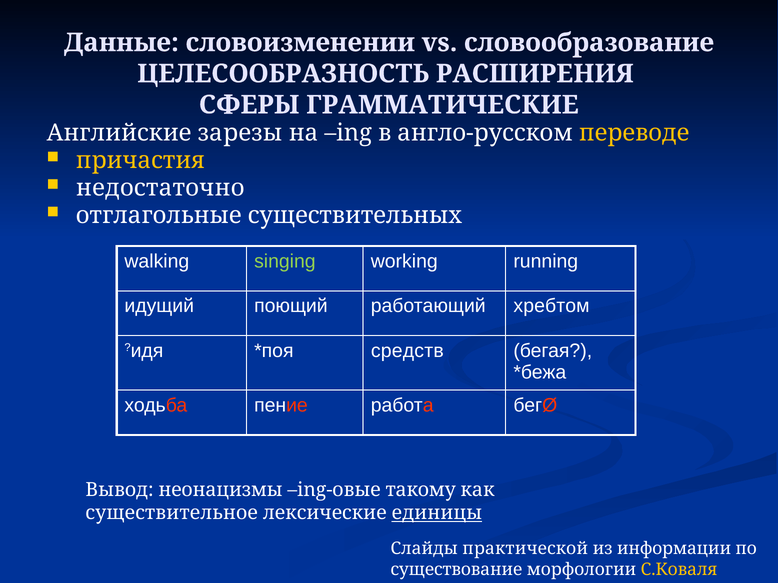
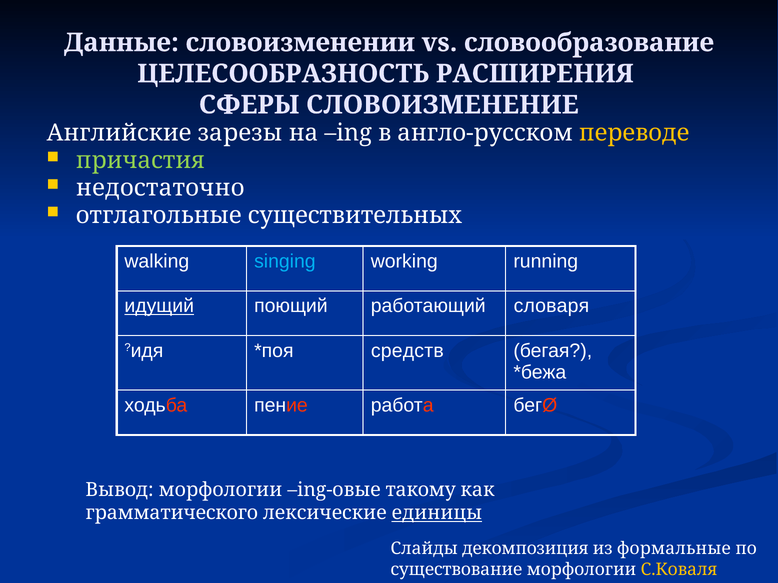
ГРАММАТИЧЕСКИЕ: ГРАММАТИЧЕСКИЕ -> СЛОВОИЗМЕНЕНИЕ
причастия colour: yellow -> light green
singing colour: light green -> light blue
идущий underline: none -> present
хребтом: хребтом -> словаря
Вывод неонацизмы: неонацизмы -> морфологии
существительное: существительное -> грамматического
практической: практической -> декомпозиция
информации: информации -> формальные
